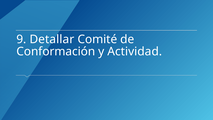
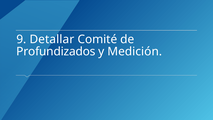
Conformación: Conformación -> Profundizados
Actividad: Actividad -> Medición
